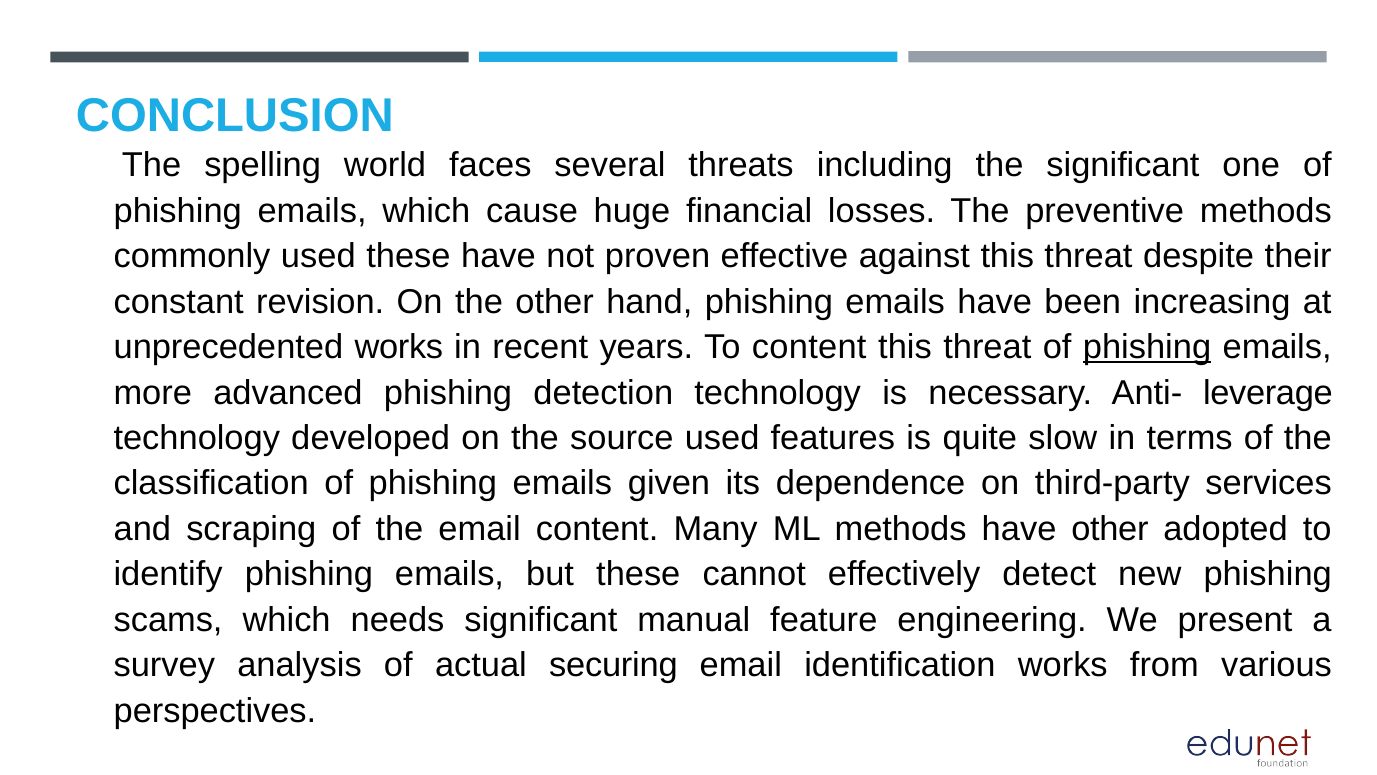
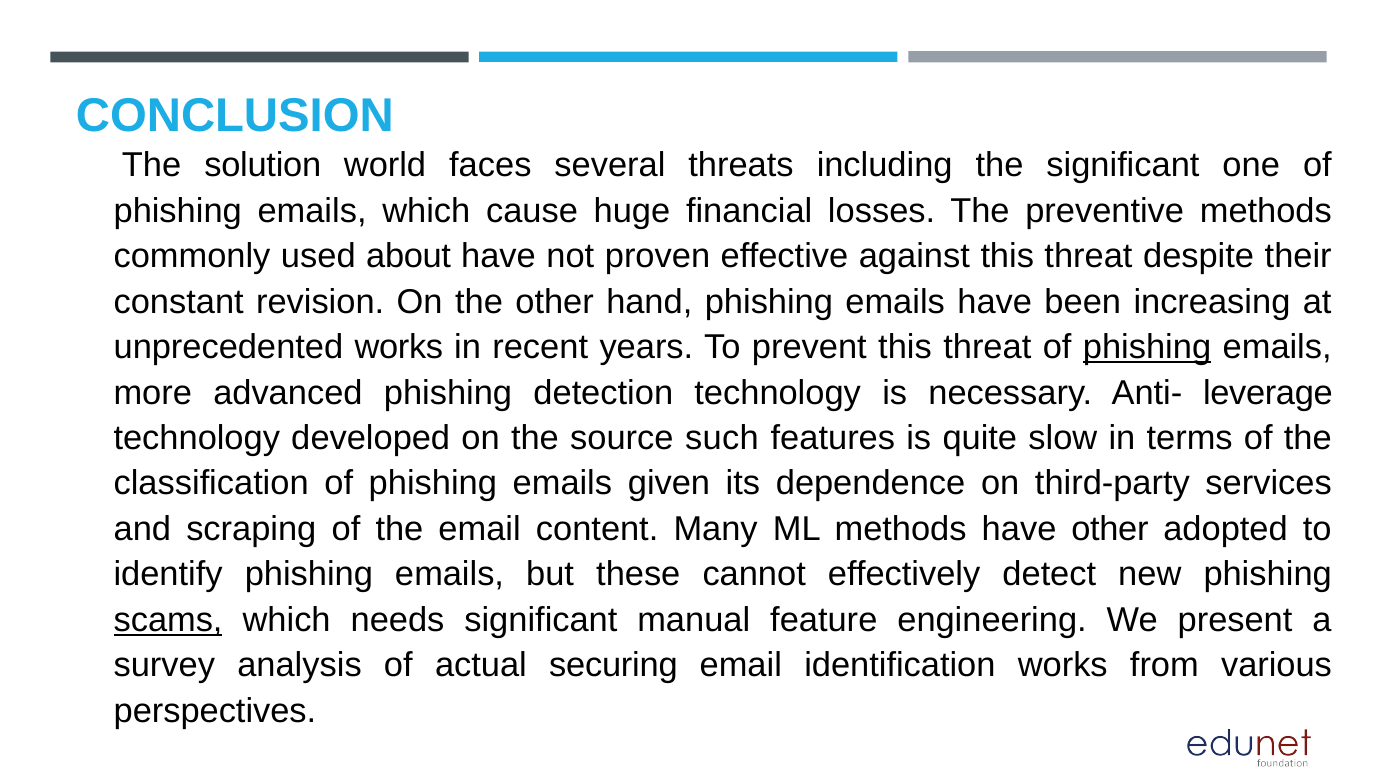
spelling: spelling -> solution
used these: these -> about
To content: content -> prevent
source used: used -> such
scams underline: none -> present
